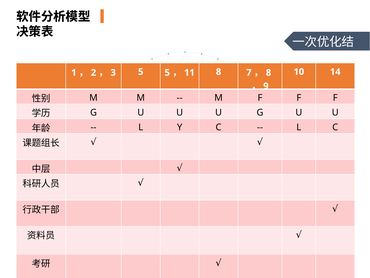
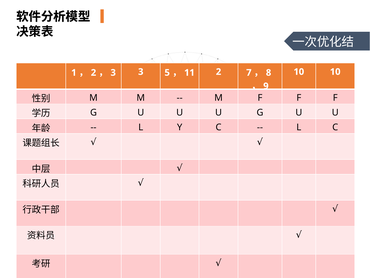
10 14: 14 -> 10
5 at (141, 72): 5 -> 3
8 at (219, 72): 8 -> 2
